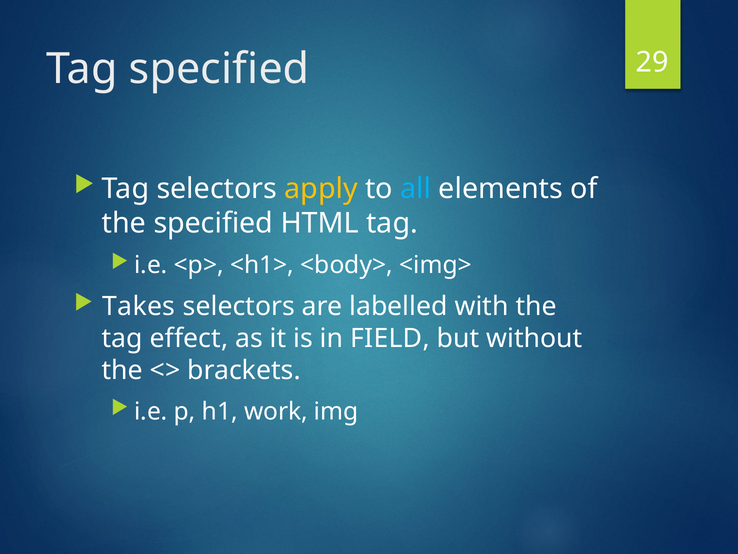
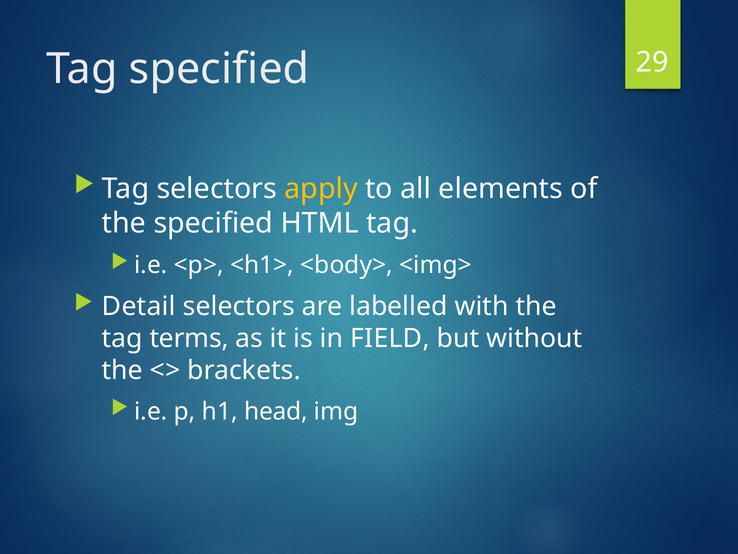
all colour: light blue -> white
Takes: Takes -> Detail
effect: effect -> terms
work: work -> head
